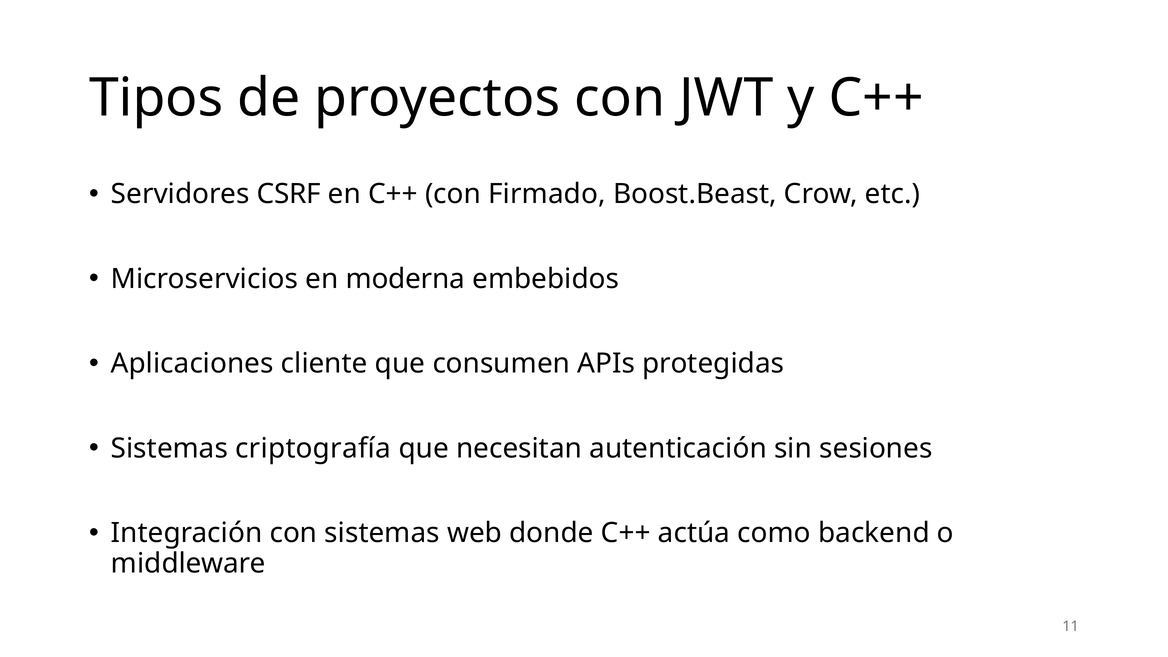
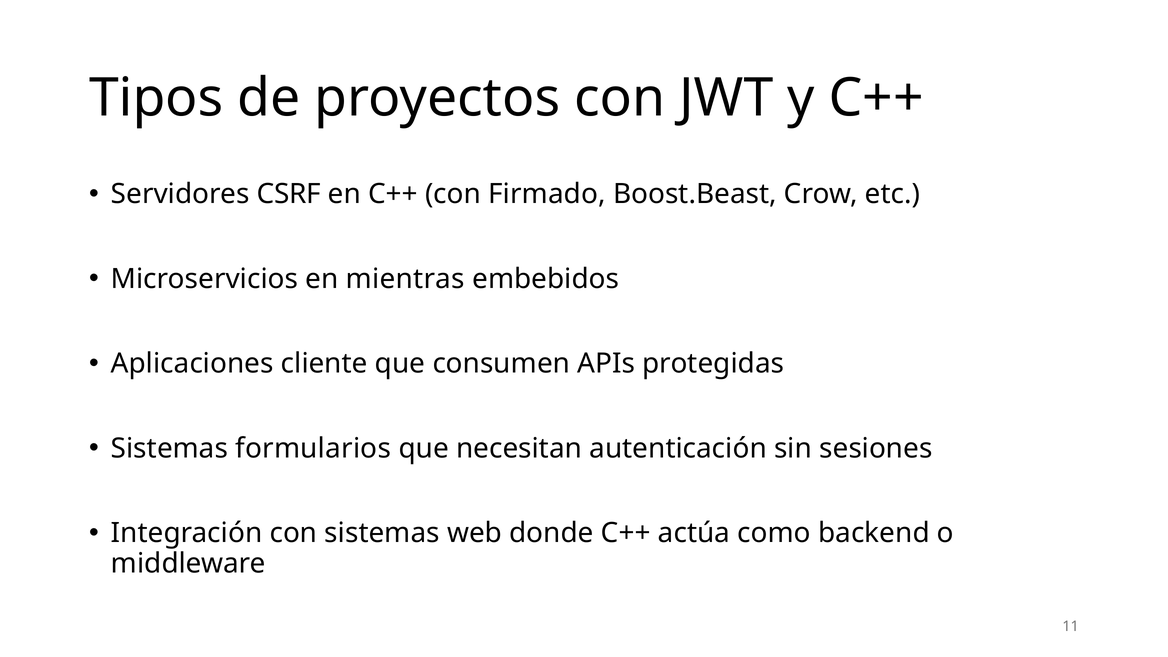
moderna: moderna -> mientras
criptografía: criptografía -> formularios
